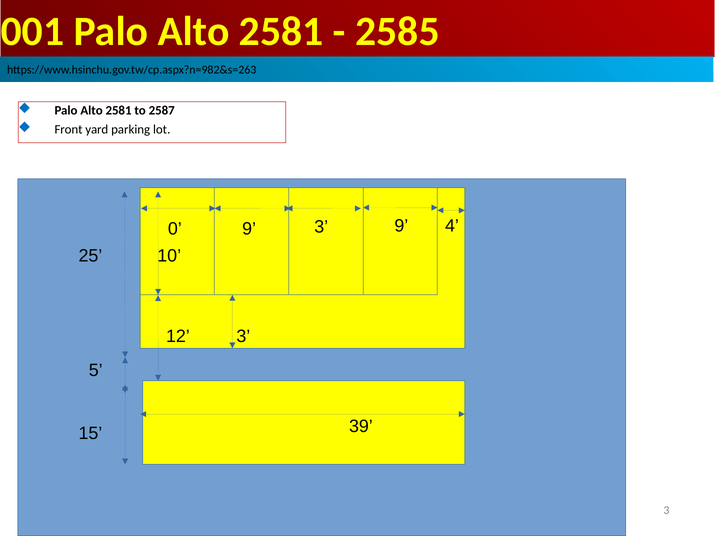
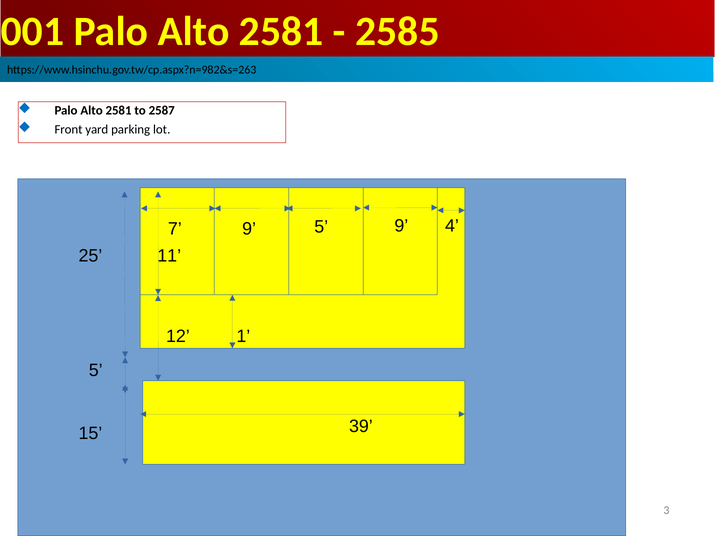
0: 0 -> 7
9 3: 3 -> 5
10: 10 -> 11
3 at (243, 337): 3 -> 1
